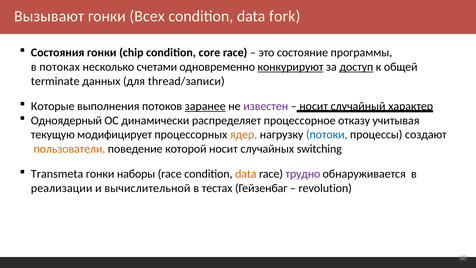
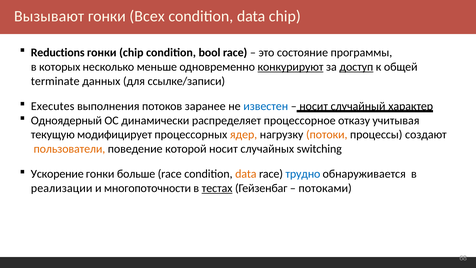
data fork: fork -> chip
Состояния: Состояния -> Reductions
core: core -> bool
потоках: потоках -> которых
счетами: счетами -> меньше
thread/записи: thread/записи -> ссылке/записи
Которые: Которые -> Executes
заранее underline: present -> none
известен colour: purple -> blue
потоки colour: blue -> orange
Transmeta: Transmeta -> Ускорение
наборы: наборы -> больше
трудно colour: purple -> blue
вычислительной: вычислительной -> многопоточности
тестах underline: none -> present
revolution: revolution -> потоками
